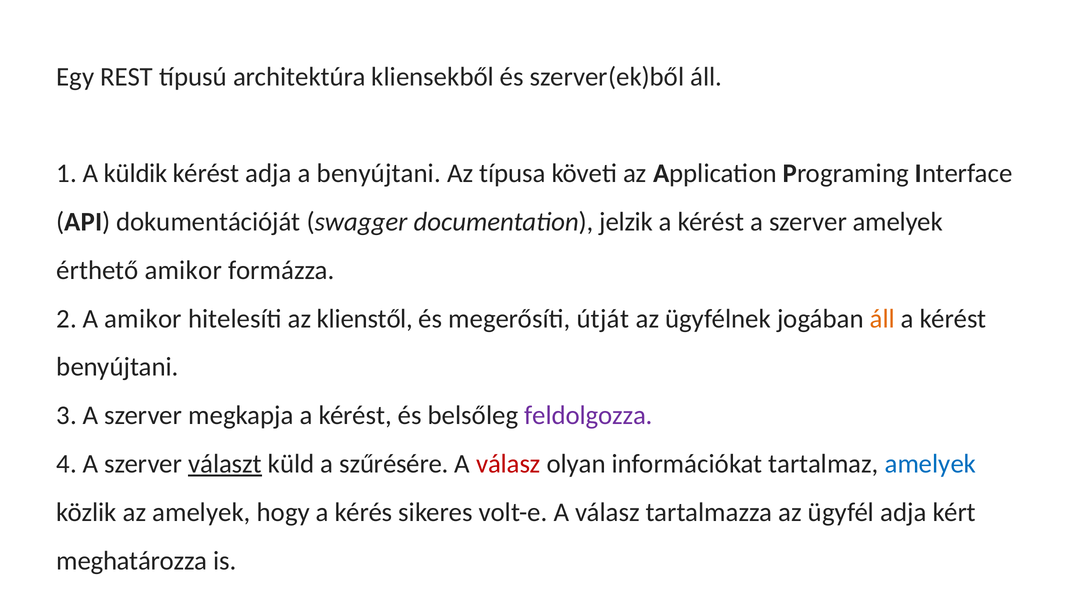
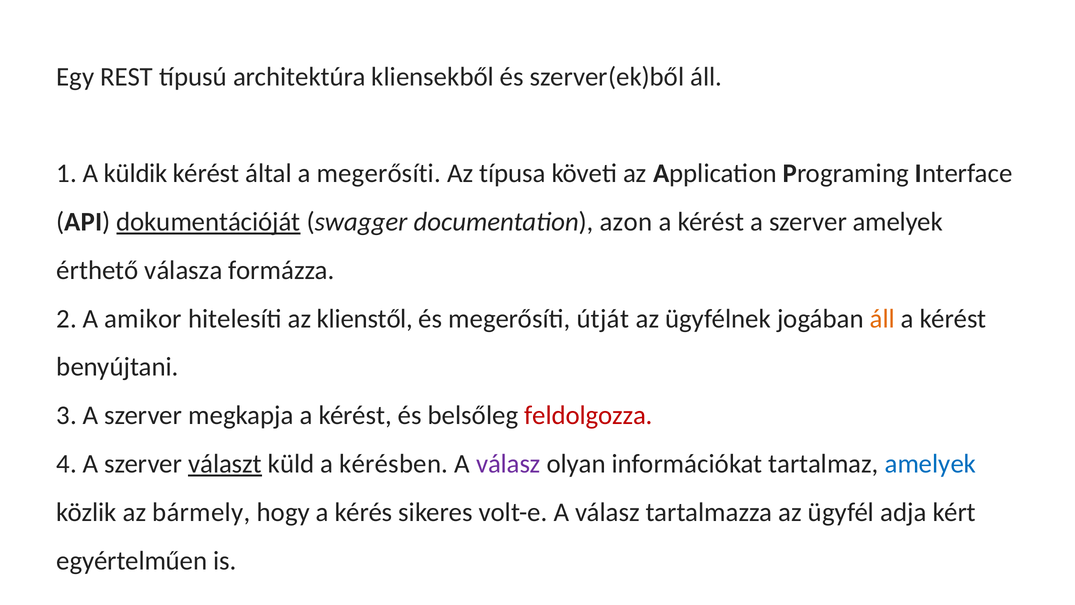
kérést adja: adja -> által
a benyújtani: benyújtani -> megerősíti
dokumentációját underline: none -> present
jelzik: jelzik -> azon
érthető amikor: amikor -> válasza
feldolgozza colour: purple -> red
szűrésére: szűrésére -> kérésben
válasz at (508, 464) colour: red -> purple
az amelyek: amelyek -> bármely
meghatározza: meghatározza -> egyértelműen
